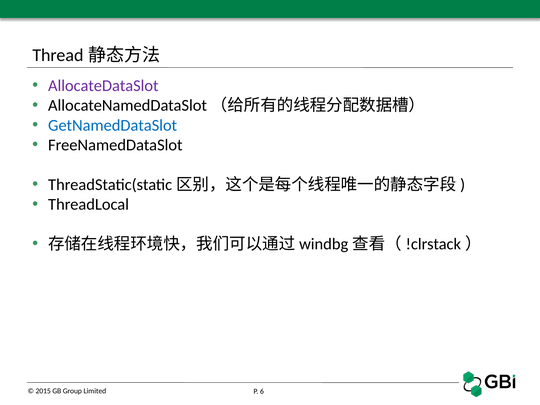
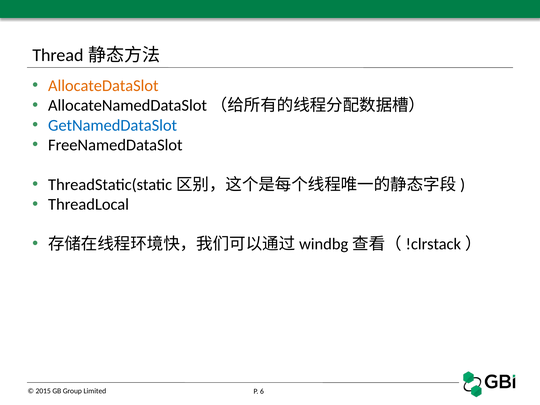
AllocateDataSlot colour: purple -> orange
